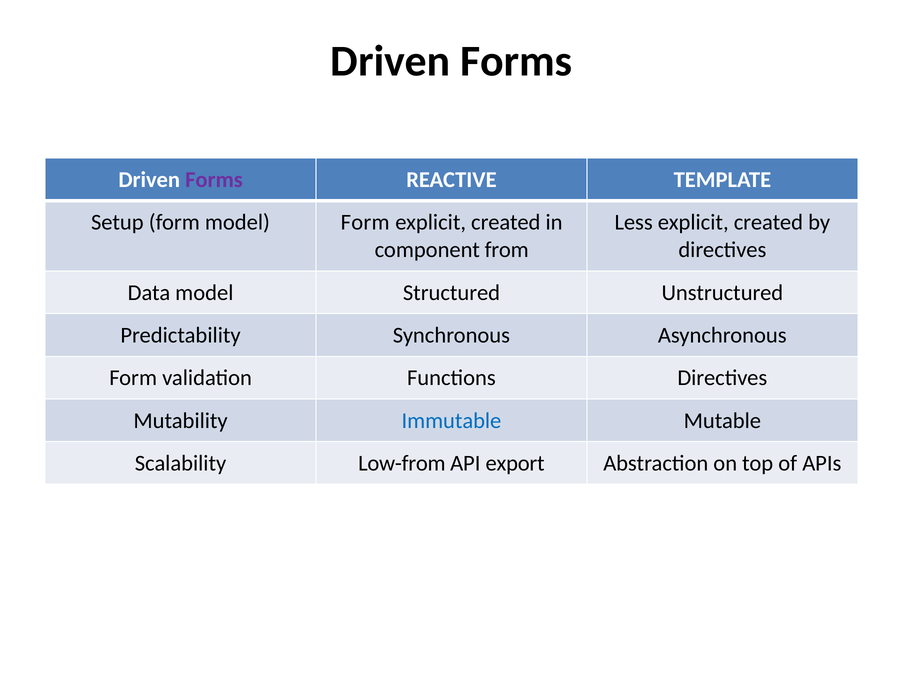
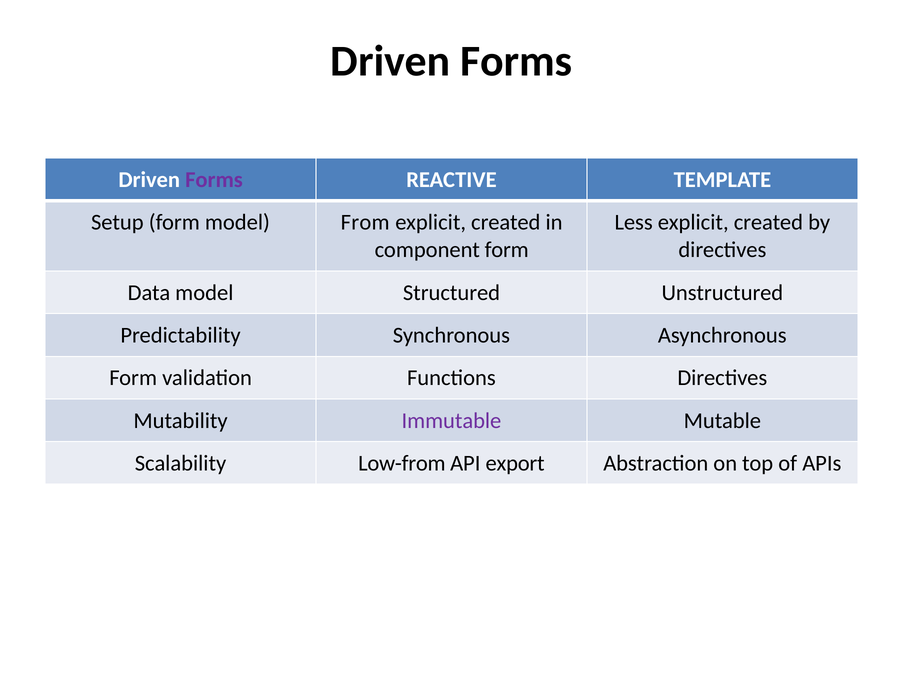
model Form: Form -> From
component from: from -> form
Immutable colour: blue -> purple
